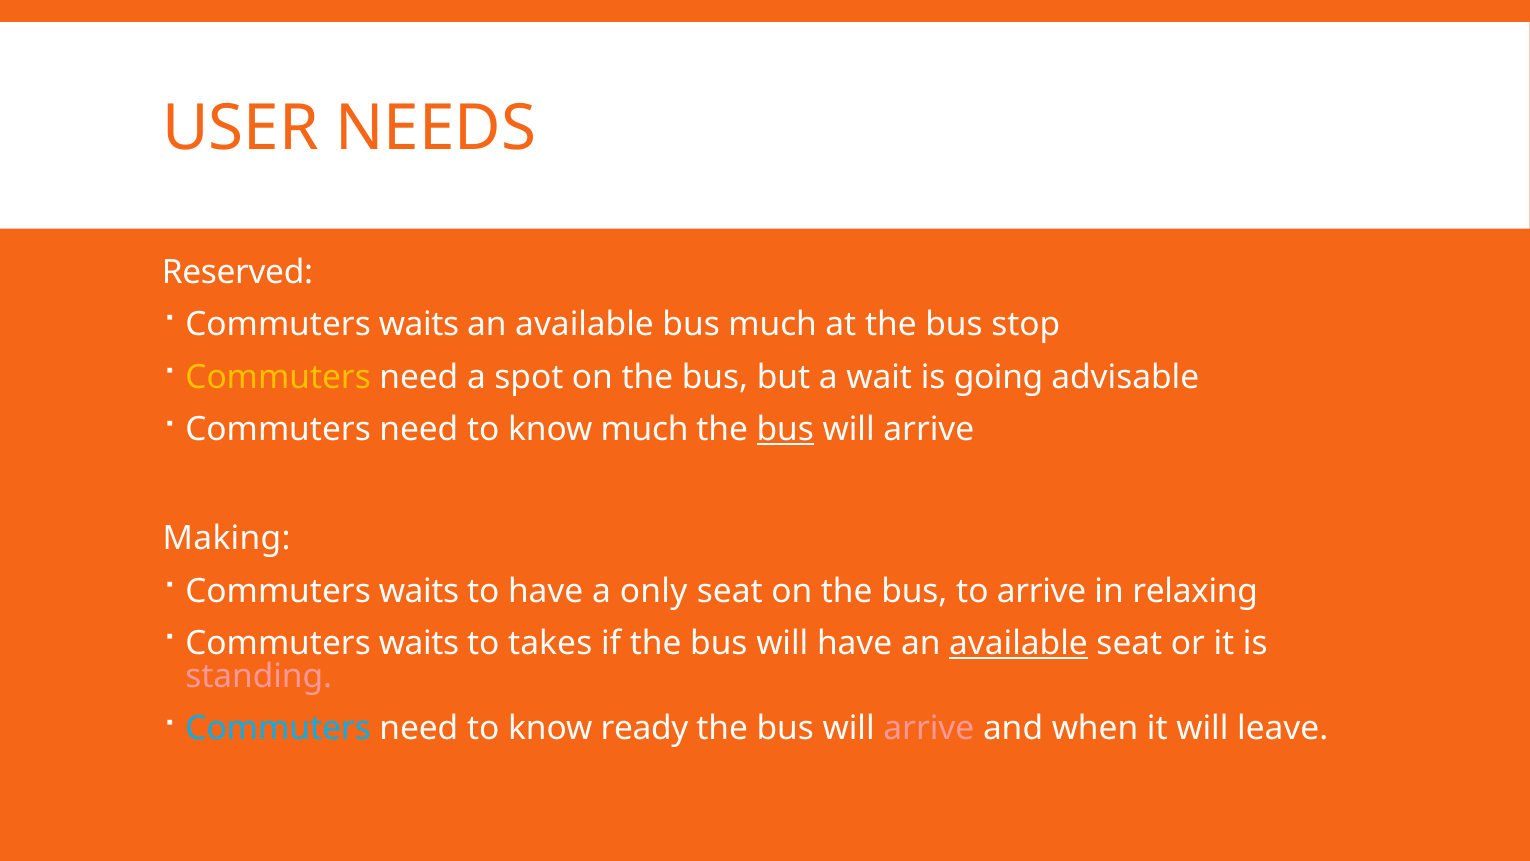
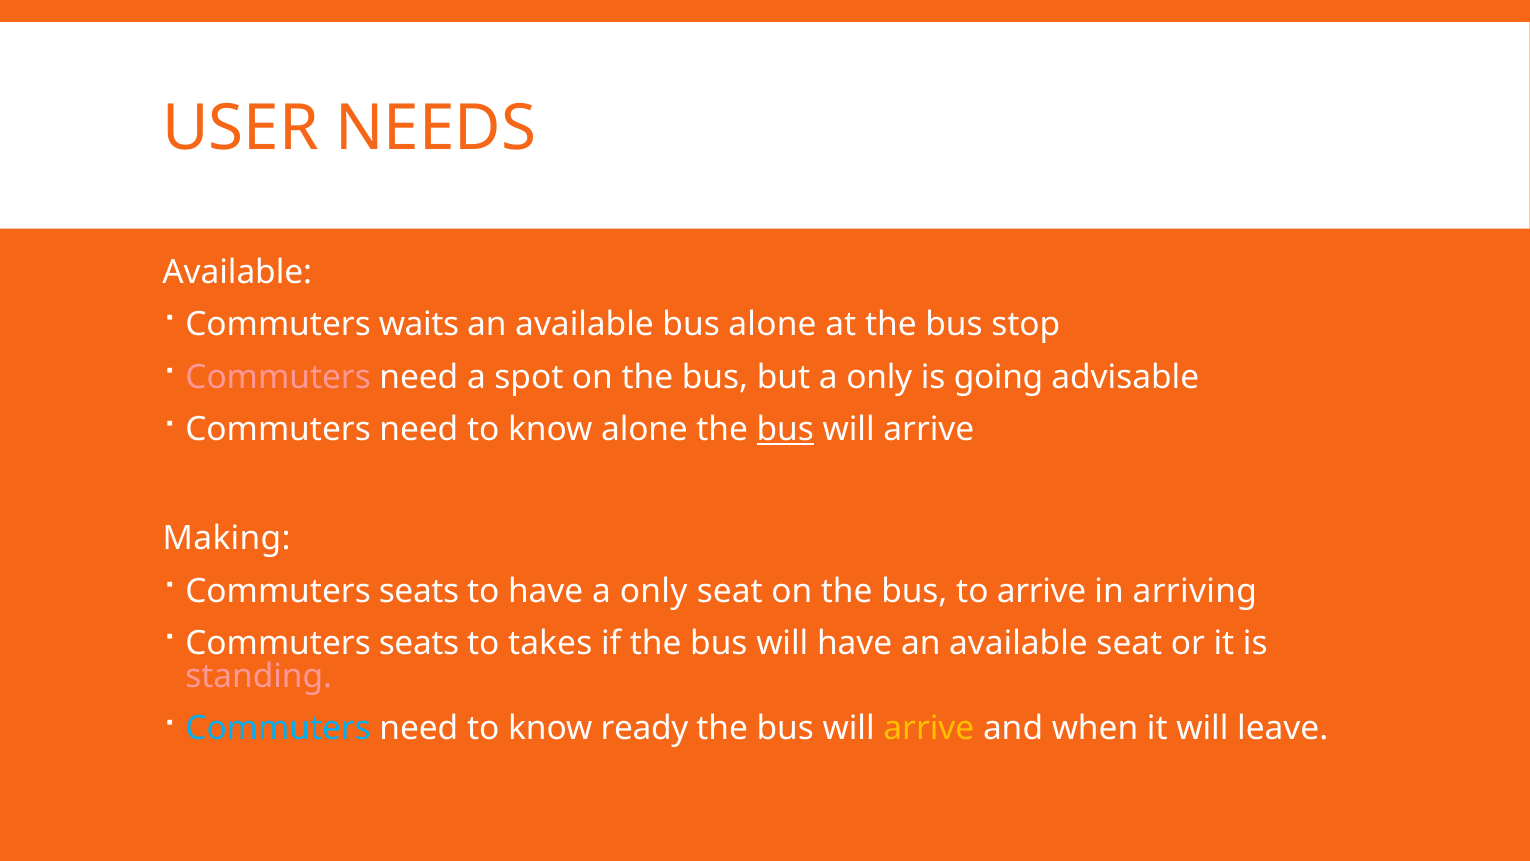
Reserved at (237, 272): Reserved -> Available
bus much: much -> alone
Commuters at (278, 377) colour: yellow -> pink
but a wait: wait -> only
know much: much -> alone
waits at (419, 591): waits -> seats
relaxing: relaxing -> arriving
waits at (419, 643): waits -> seats
available at (1018, 643) underline: present -> none
arrive at (929, 728) colour: pink -> yellow
